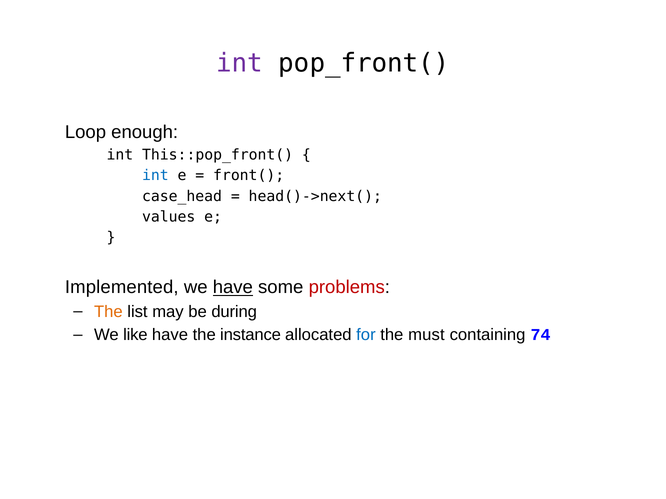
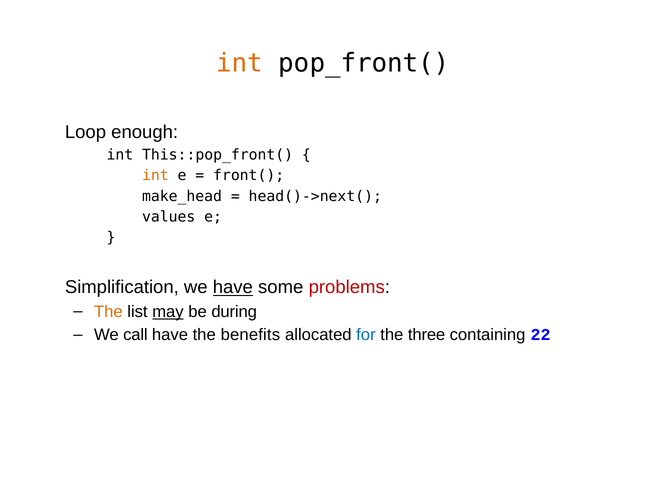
int at (240, 63) colour: purple -> orange
int at (155, 176) colour: blue -> orange
case_head: case_head -> make_head
Implemented: Implemented -> Simplification
may underline: none -> present
like: like -> call
instance: instance -> benefits
must: must -> three
74: 74 -> 22
